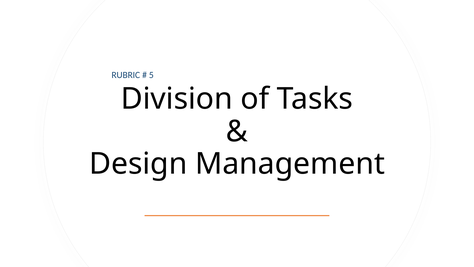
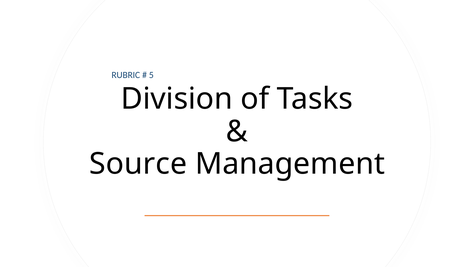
Design: Design -> Source
